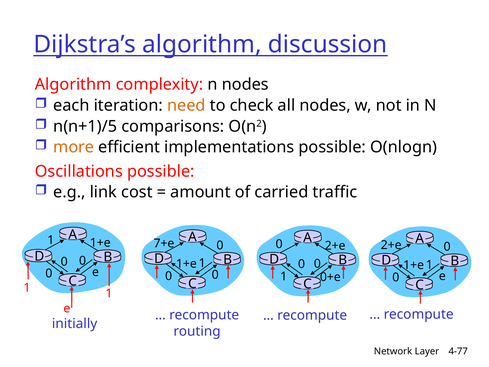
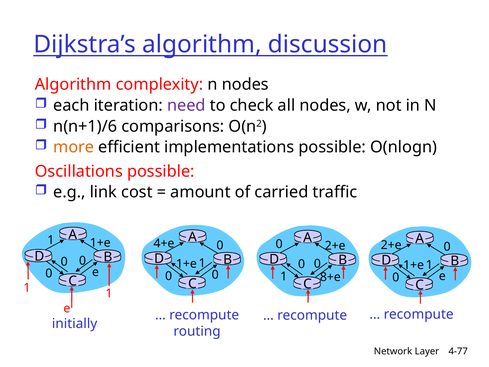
need colour: orange -> purple
n(n+1)/5: n(n+1)/5 -> n(n+1)/6
7+e: 7+e -> 4+e
0+e: 0+e -> 8+e
